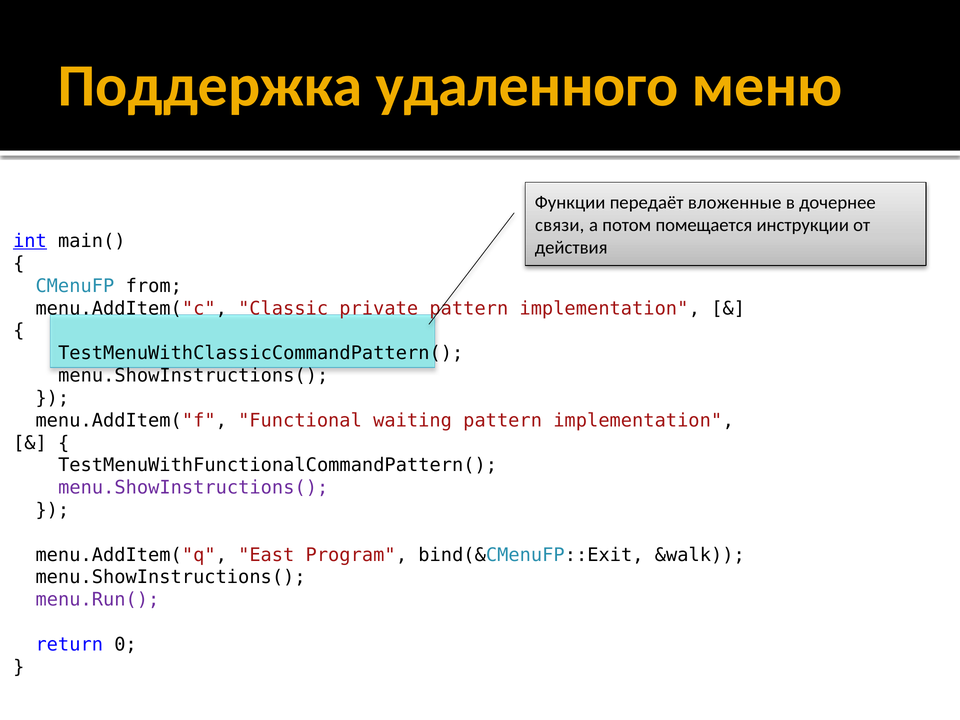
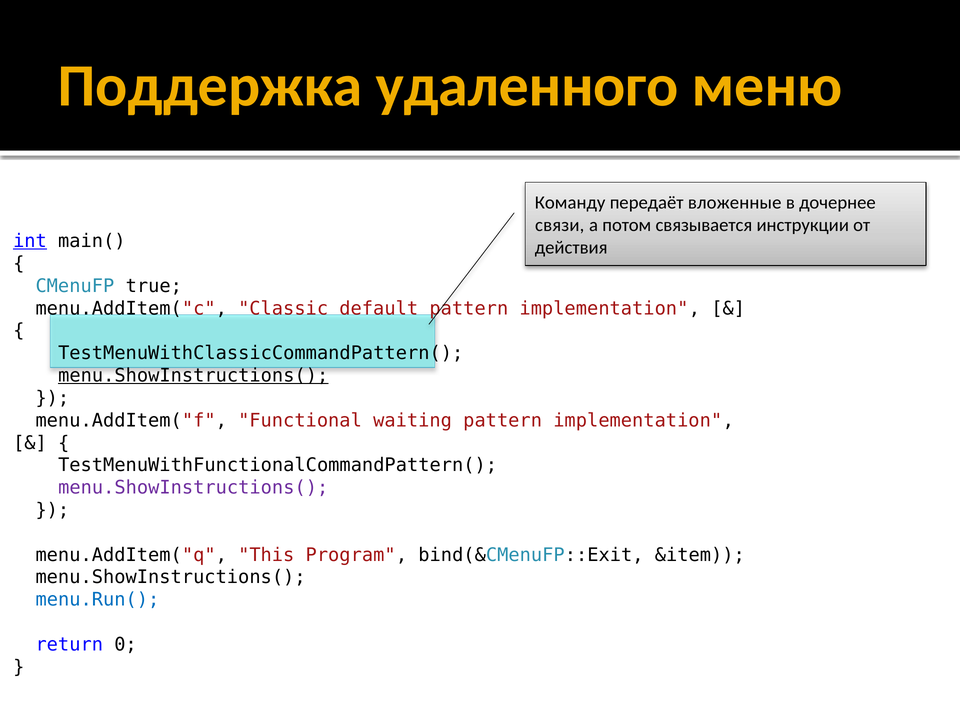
Функции: Функции -> Команду
помещается: помещается -> связывается
from: from -> true
private: private -> default
menu.ShowInstructions( at (193, 376) underline: none -> present
East: East -> This
&walk: &walk -> &item
menu.Run( colour: purple -> blue
